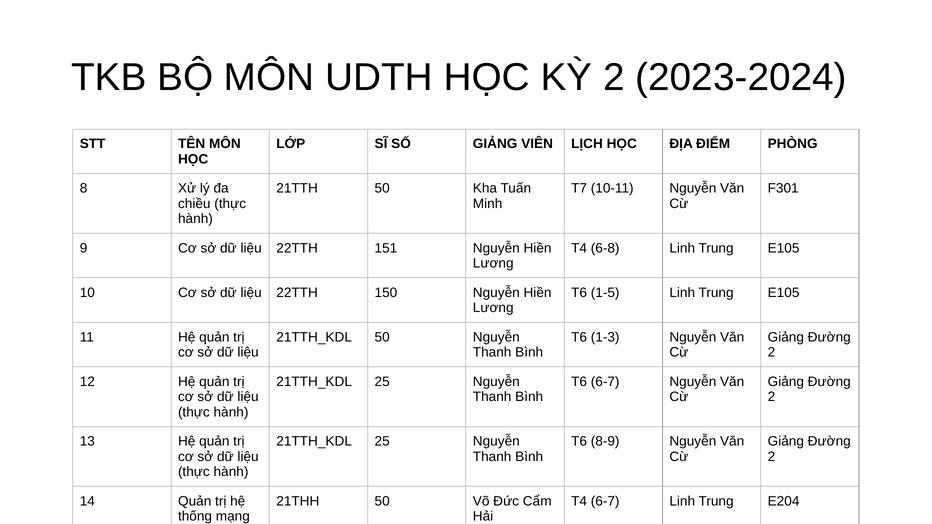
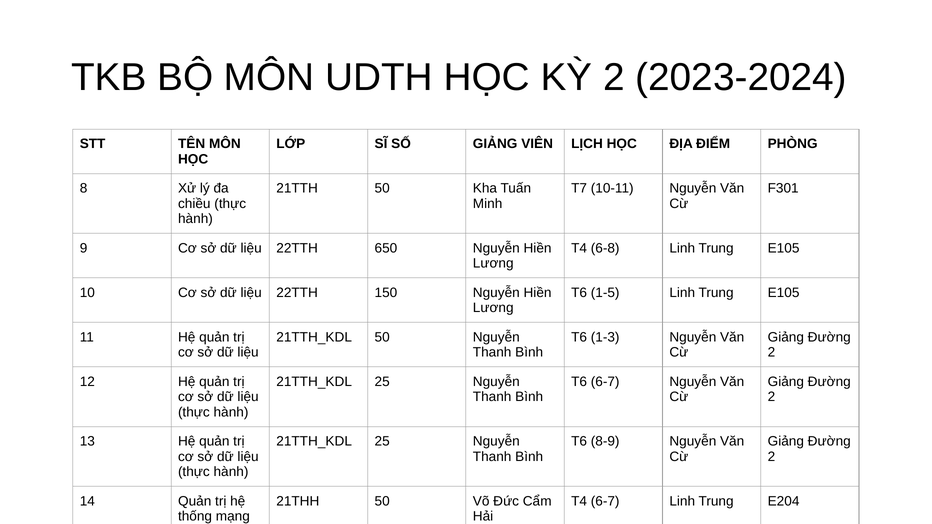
151: 151 -> 650
